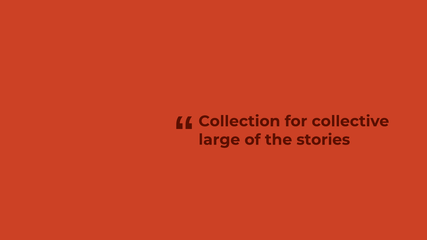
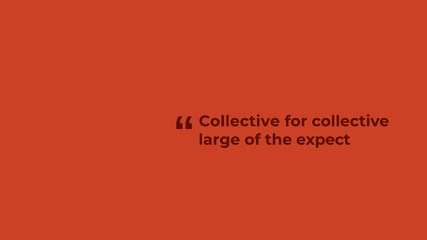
Collection at (239, 121): Collection -> Collective
stories: stories -> expect
